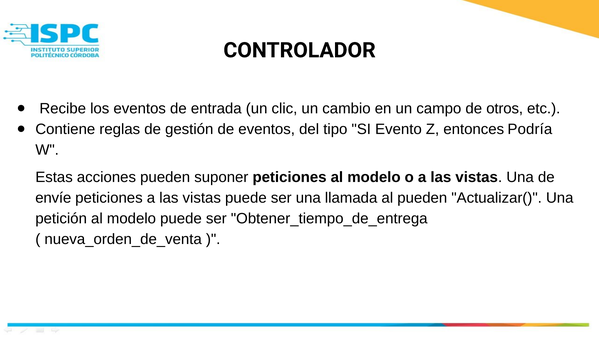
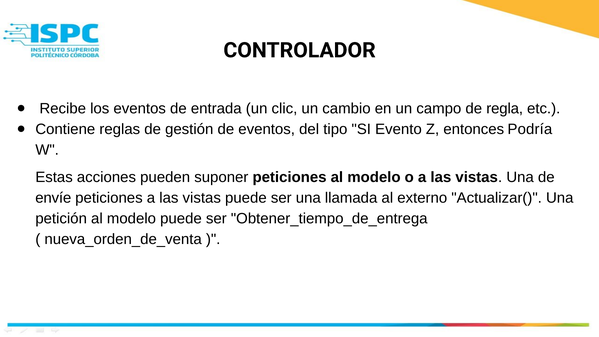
otros: otros -> regla
al pueden: pueden -> externo
